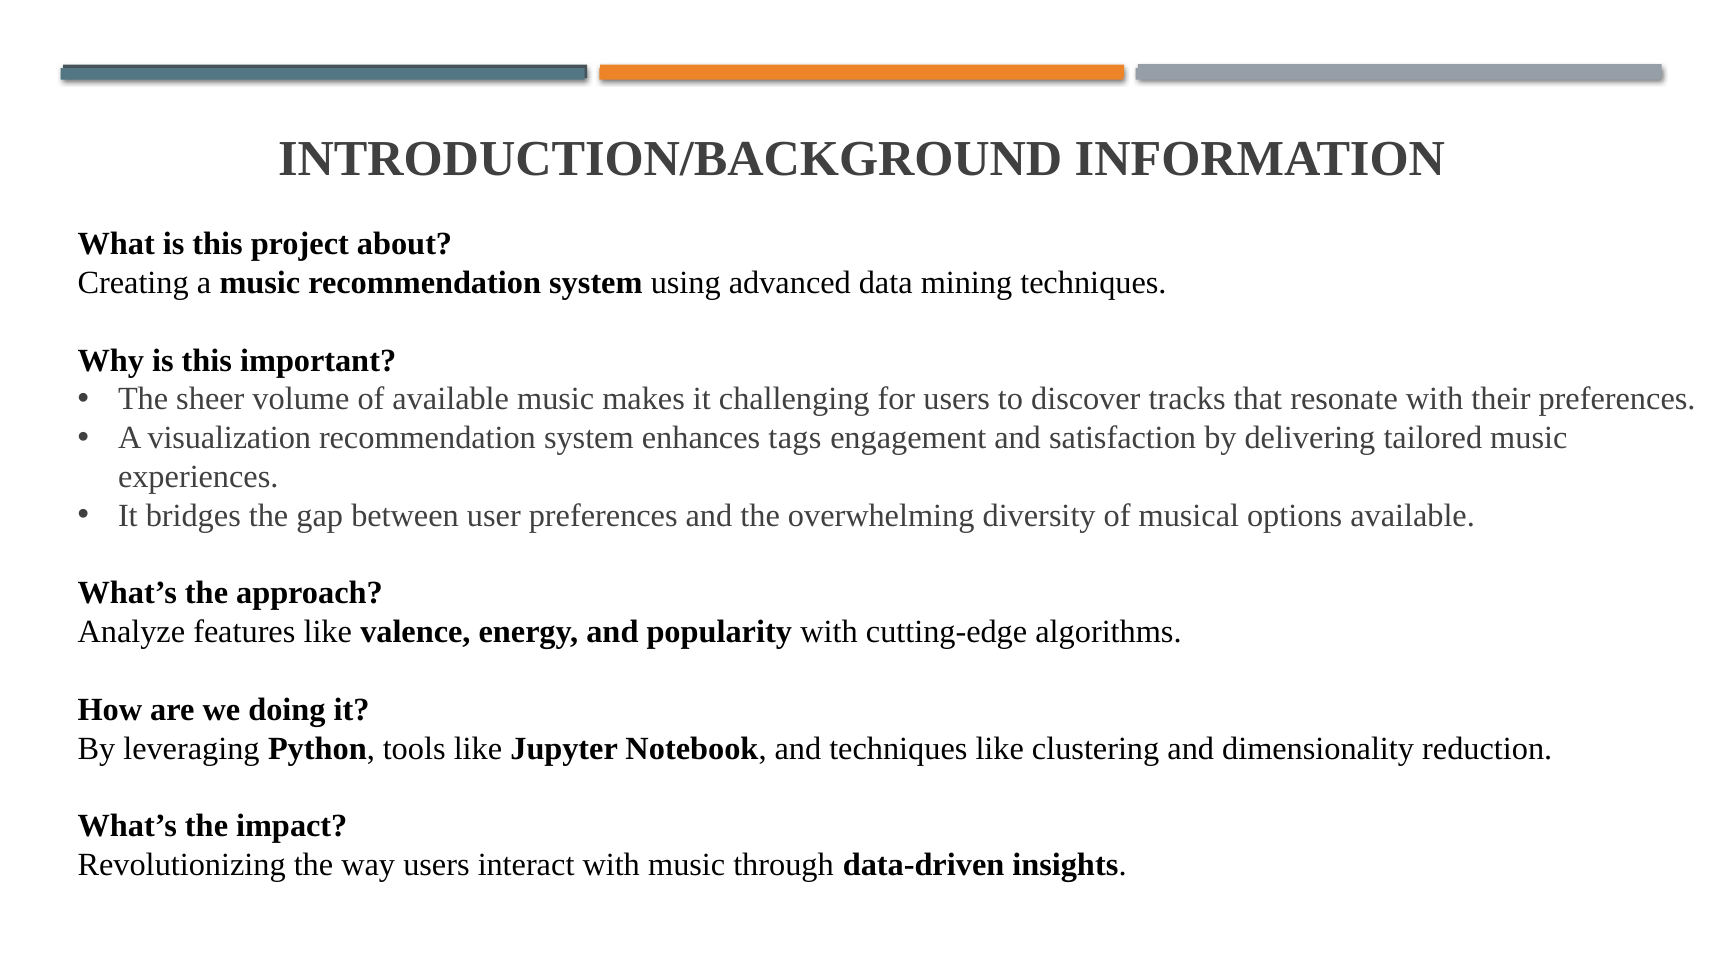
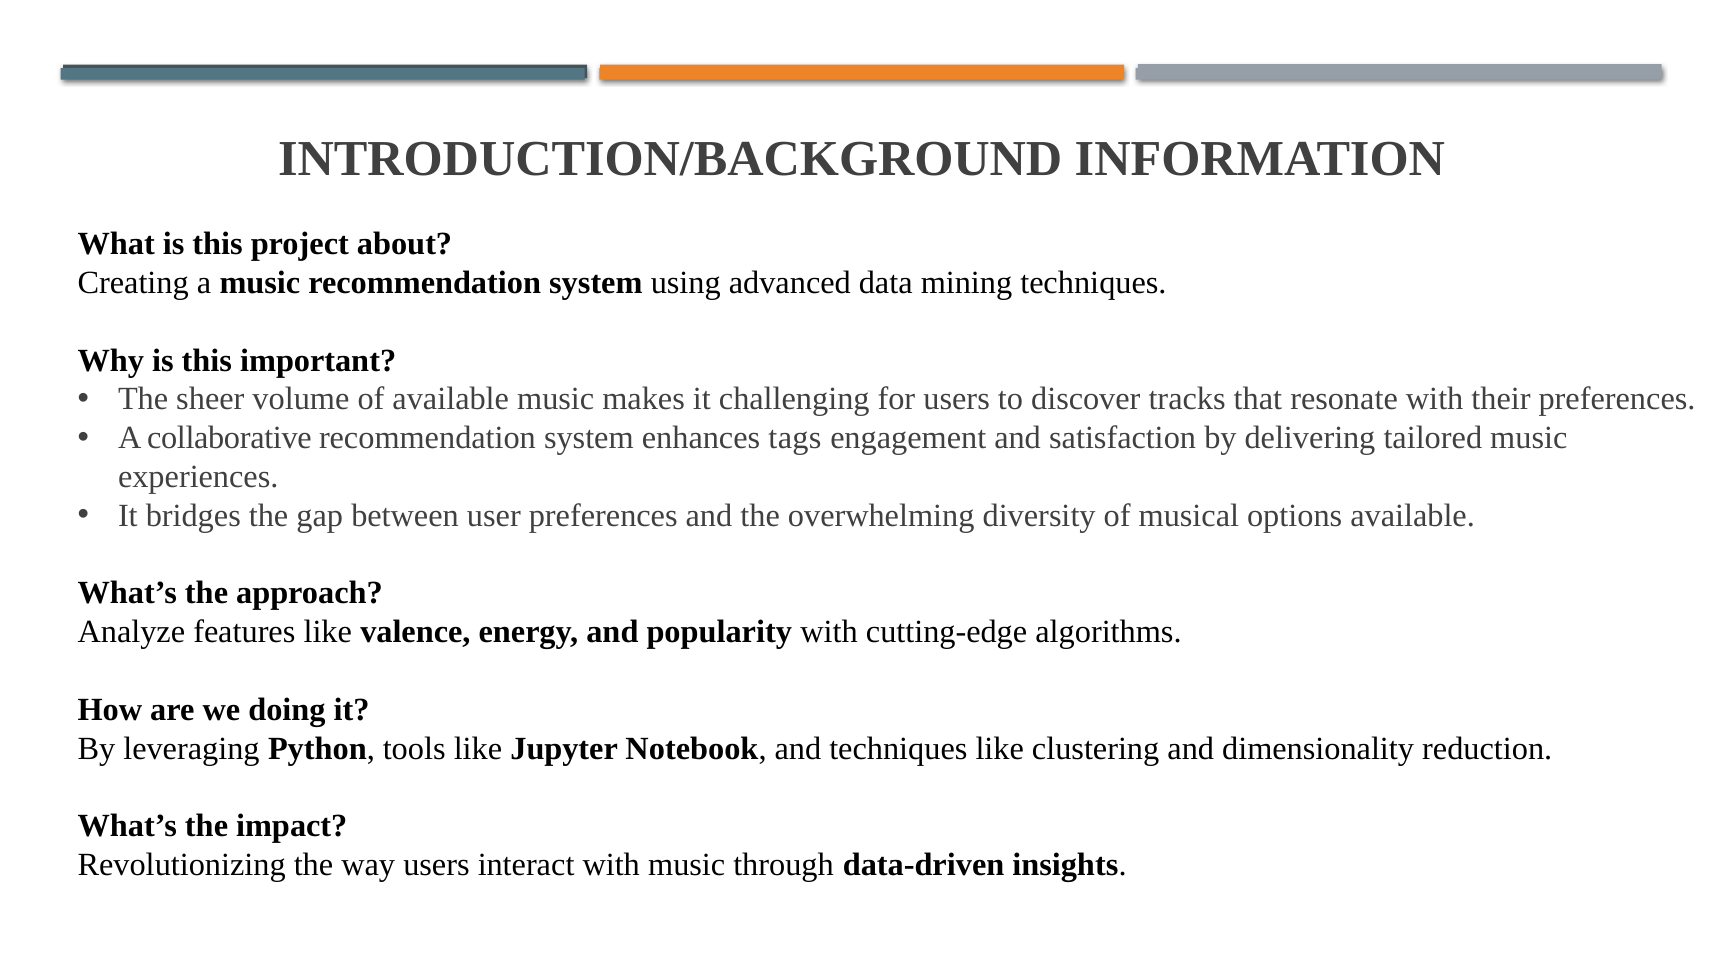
visualization: visualization -> collaborative
